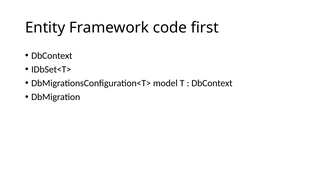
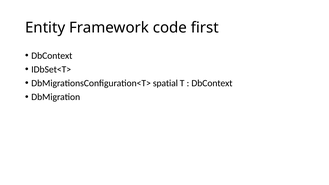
model: model -> spatial
